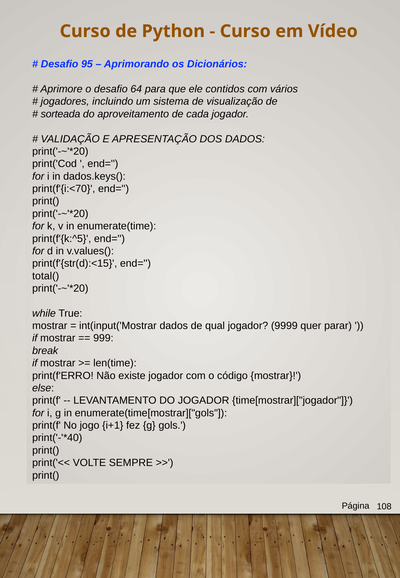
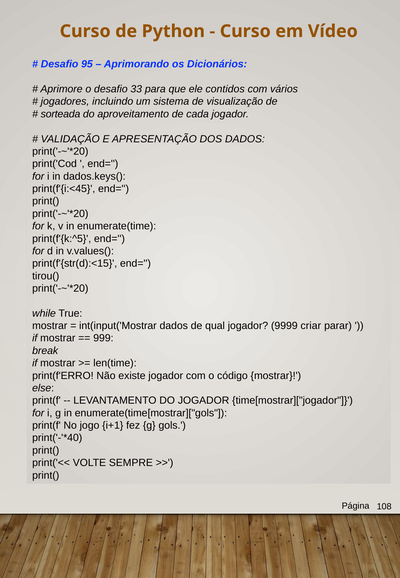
64: 64 -> 33
print(f'{i:<70: print(f'{i:<70 -> print(f'{i:<45
total(: total( -> tirou(
quer: quer -> criar
